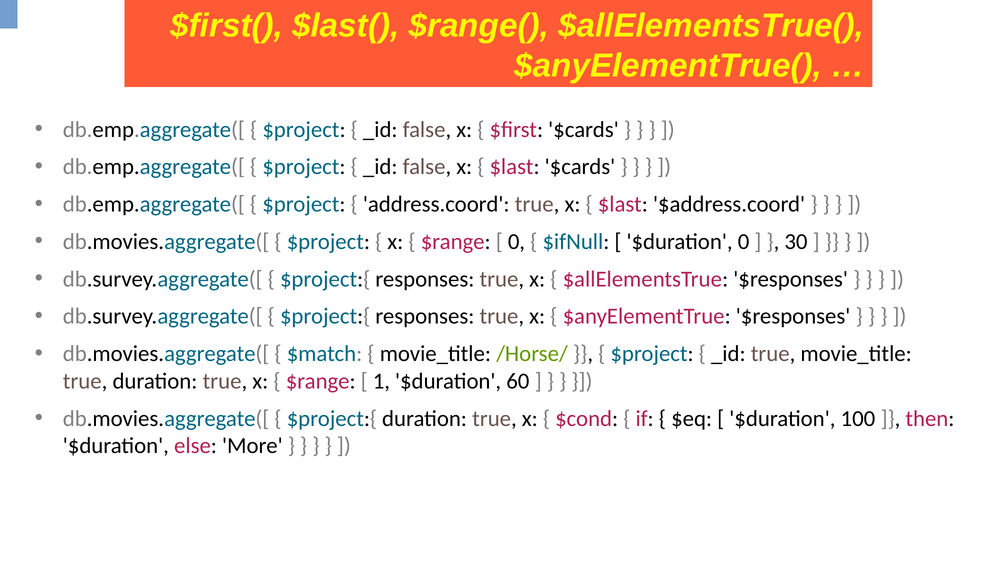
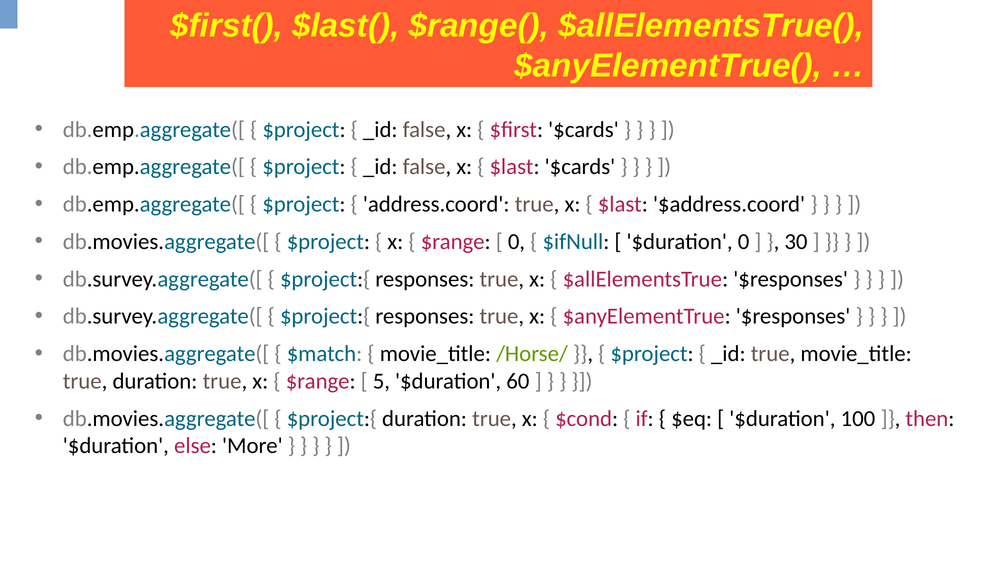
1: 1 -> 5
